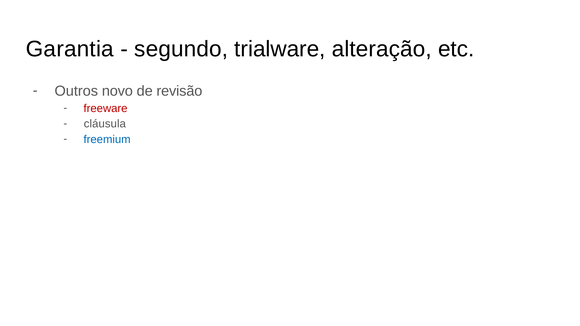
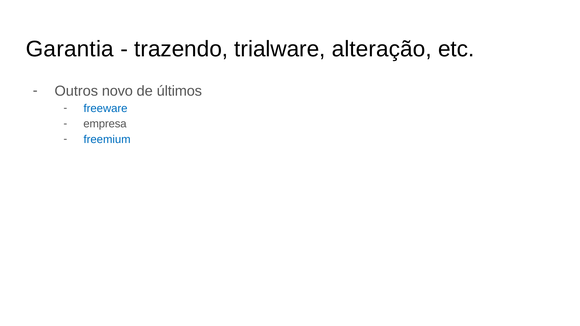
segundo: segundo -> trazendo
revisão: revisão -> últimos
freeware colour: red -> blue
cláusula: cláusula -> empresa
